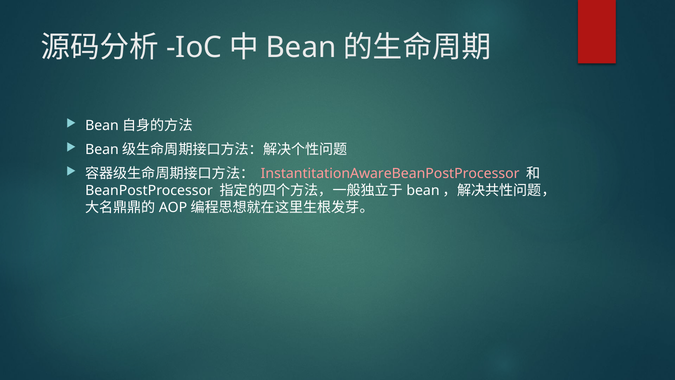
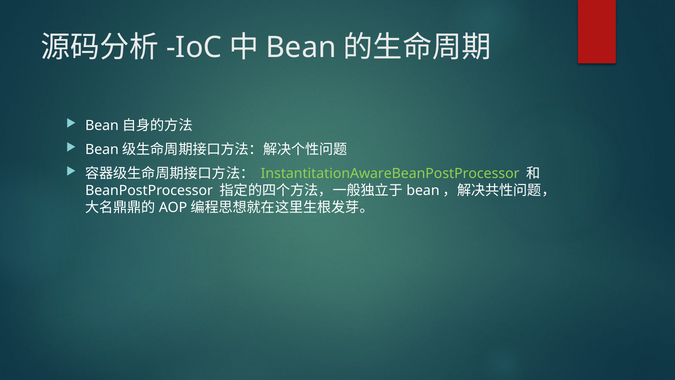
InstantitationAwareBeanPostProcessor colour: pink -> light green
